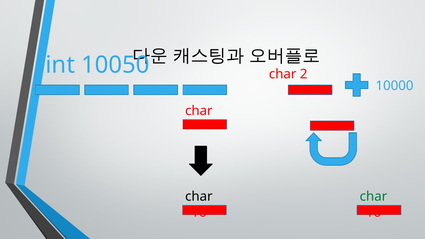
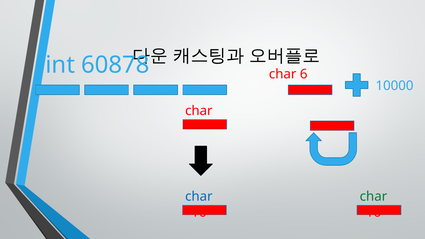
10050: 10050 -> 60878
2: 2 -> 6
char at (199, 196) colour: black -> blue
